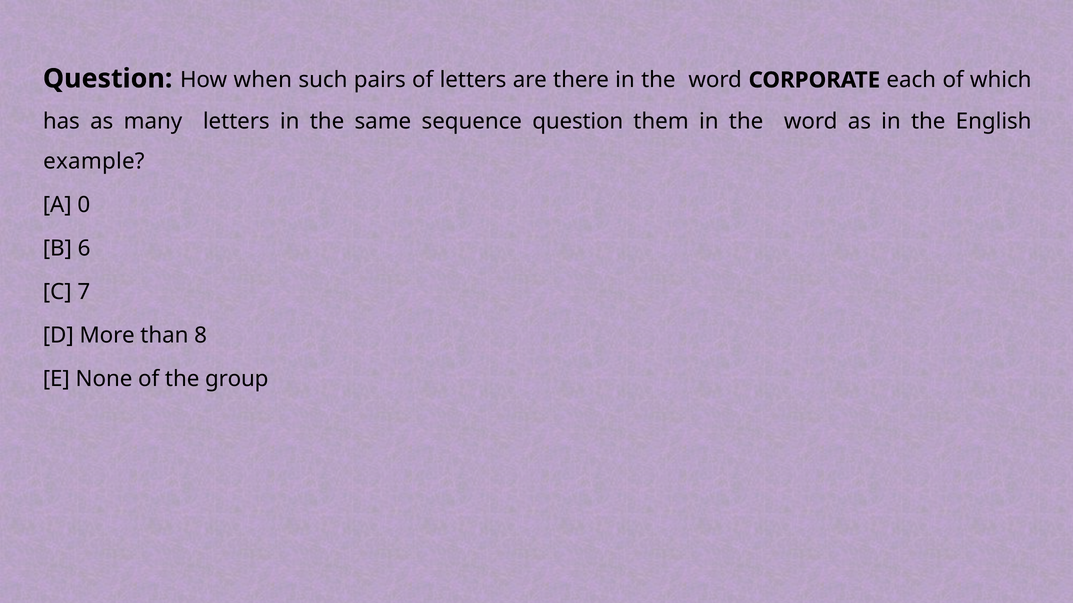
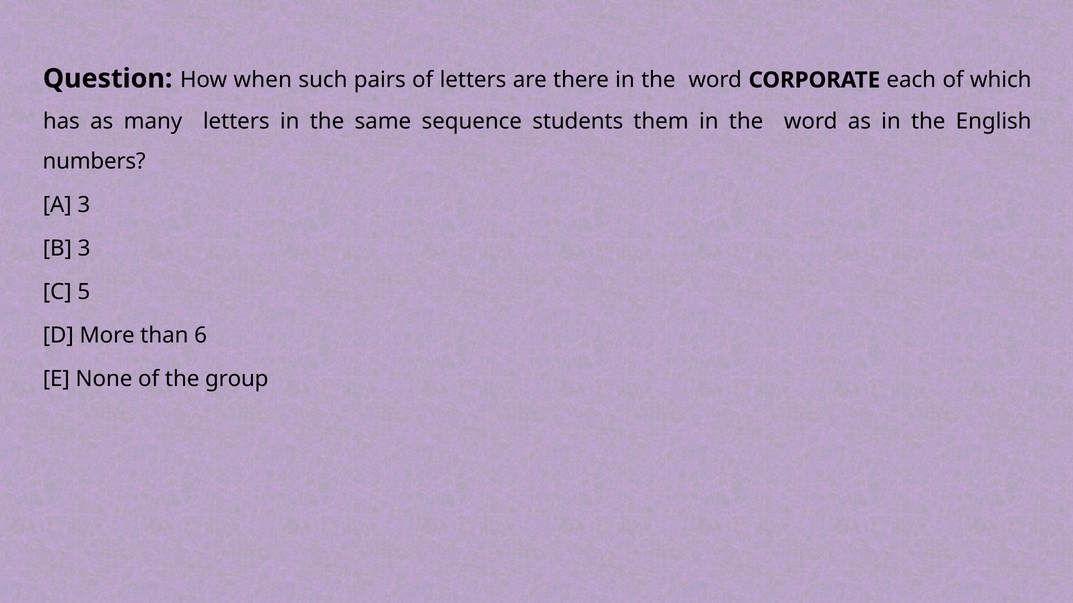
sequence question: question -> students
example: example -> numbers
A 0: 0 -> 3
B 6: 6 -> 3
7: 7 -> 5
8: 8 -> 6
